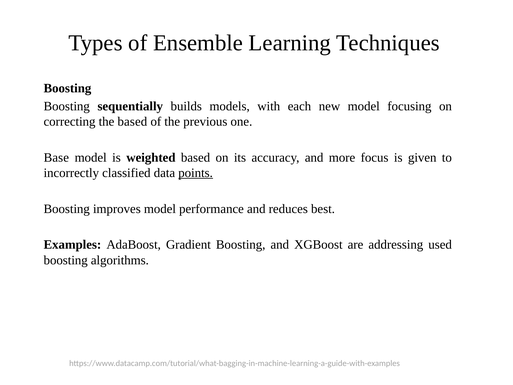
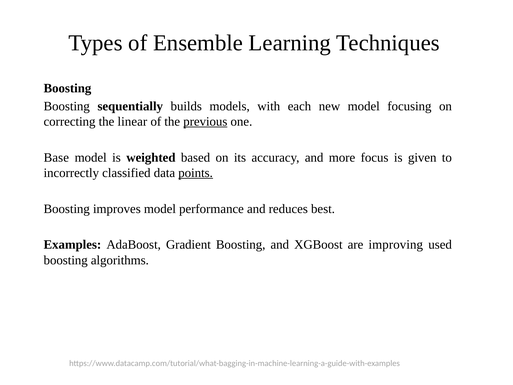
the based: based -> linear
previous underline: none -> present
addressing: addressing -> improving
